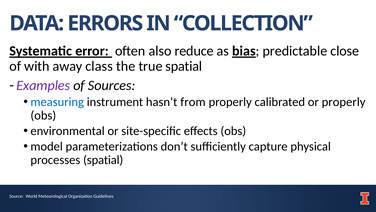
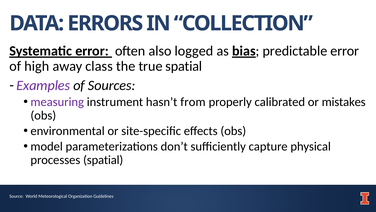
reduce: reduce -> logged
predictable close: close -> error
with: with -> high
measuring colour: blue -> purple
or properly: properly -> mistakes
